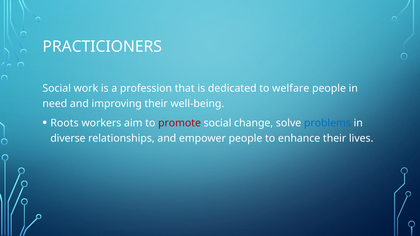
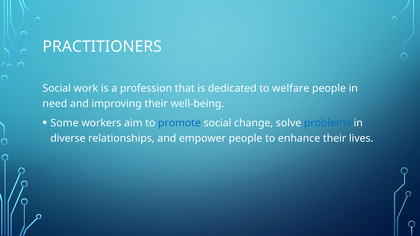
PRACTICIONERS: PRACTICIONERS -> PRACTITIONERS
Roots: Roots -> Some
promote colour: red -> blue
